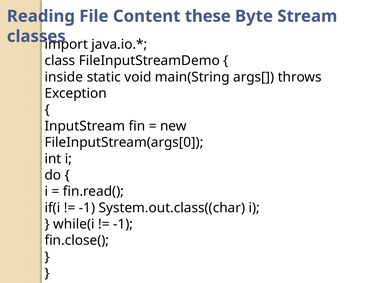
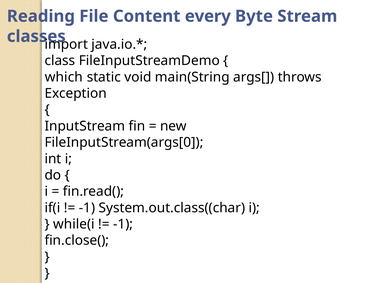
these: these -> every
inside: inside -> which
